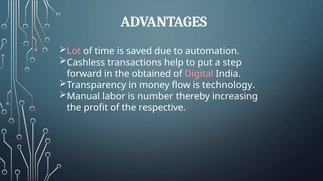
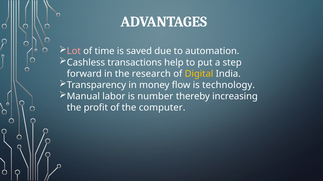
obtained: obtained -> research
Digital colour: pink -> yellow
respective: respective -> computer
